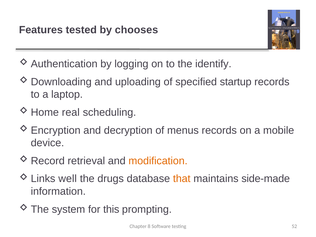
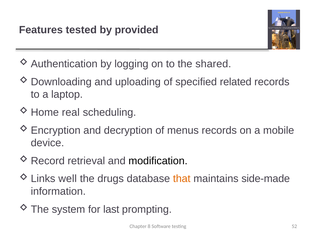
chooses: chooses -> provided
identify: identify -> shared
startup: startup -> related
modification colour: orange -> black
this: this -> last
